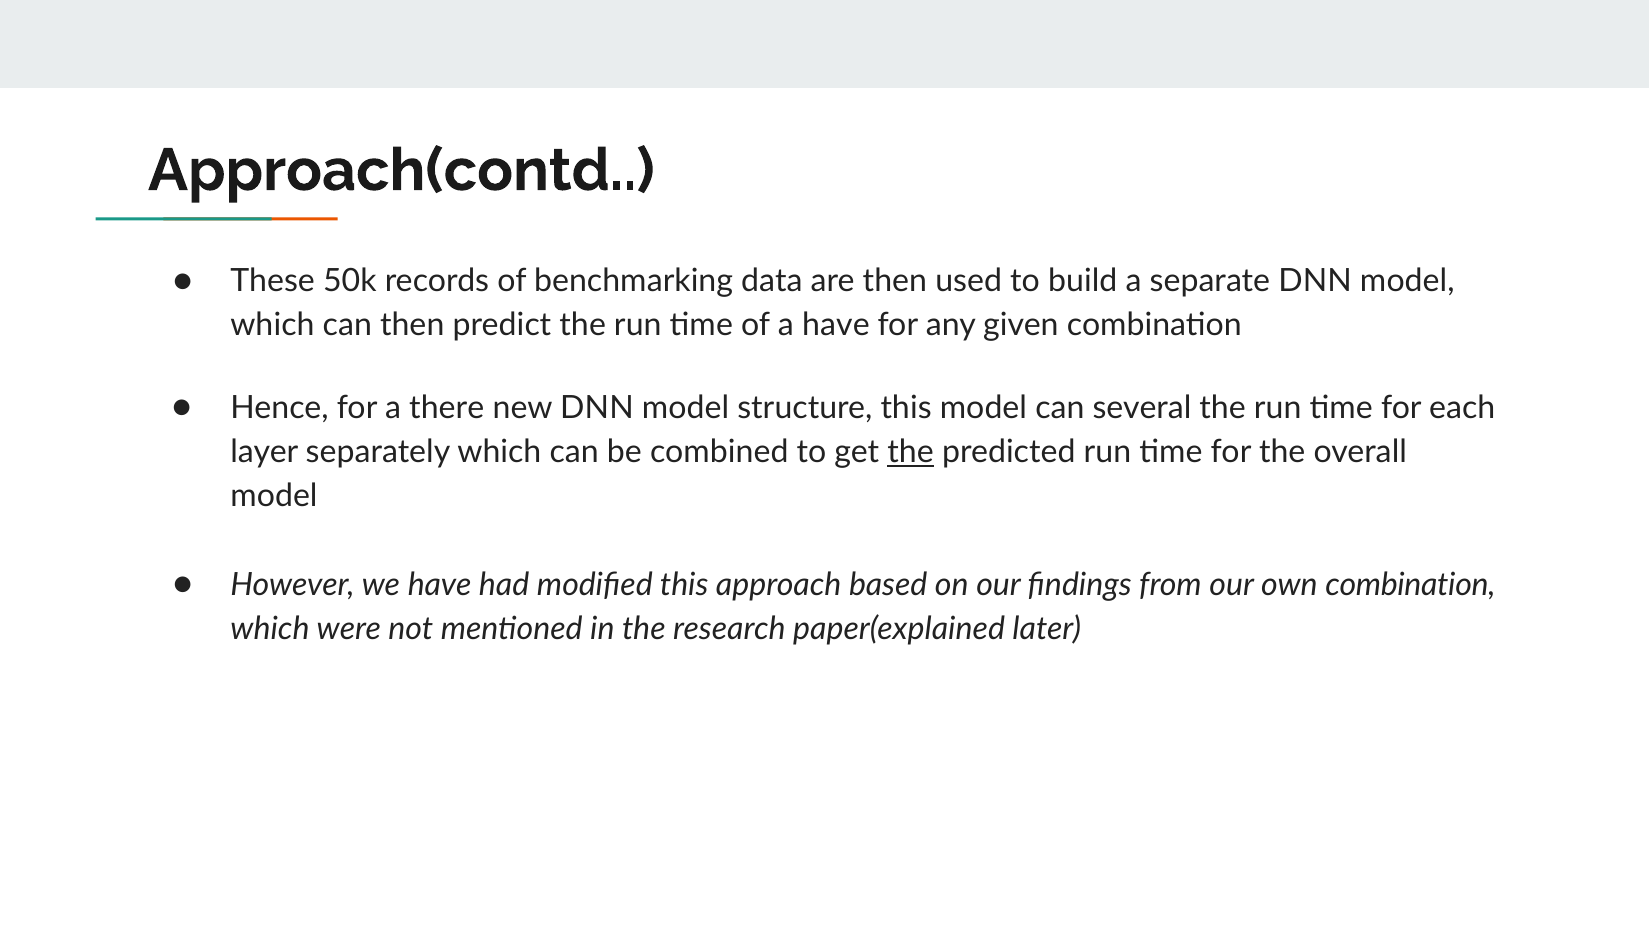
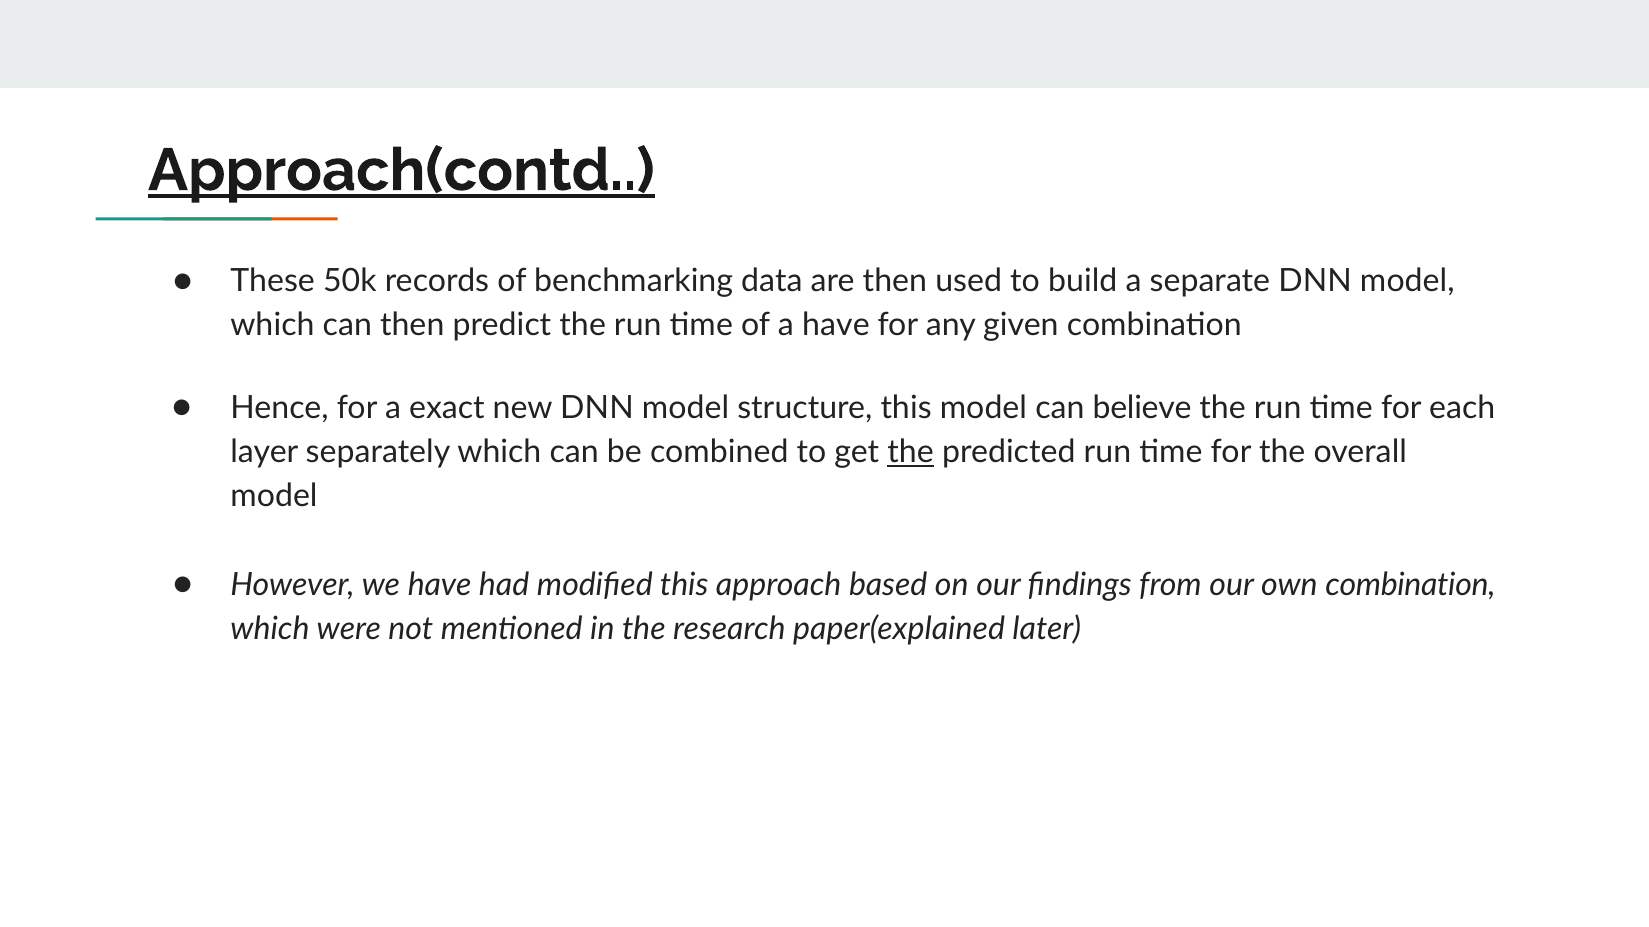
Approach(contd underline: none -> present
there: there -> exact
several: several -> believe
